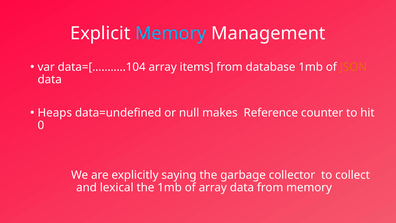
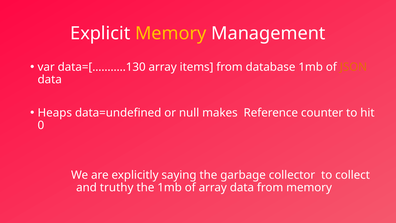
Memory at (171, 33) colour: light blue -> yellow
data=[………..104: data=[………..104 -> data=[………..130
lexical: lexical -> truthy
